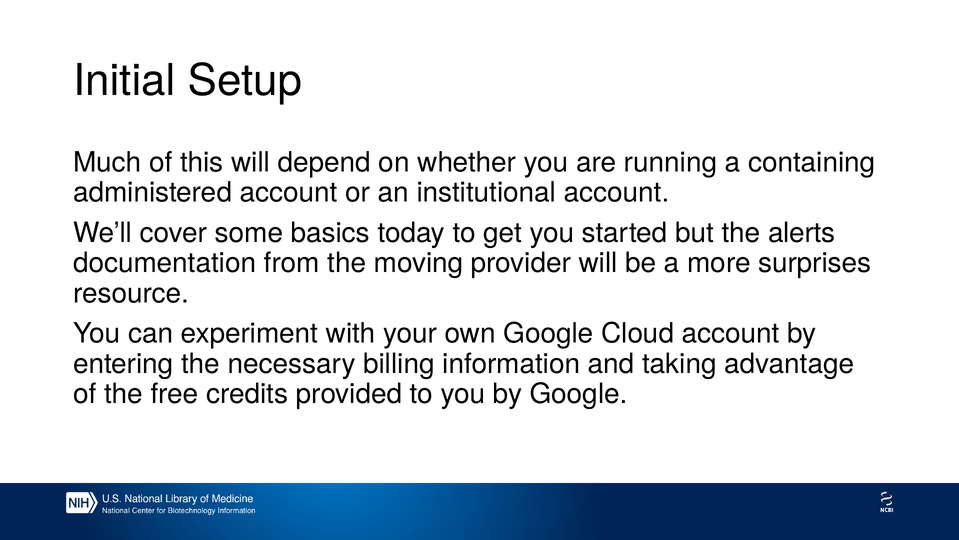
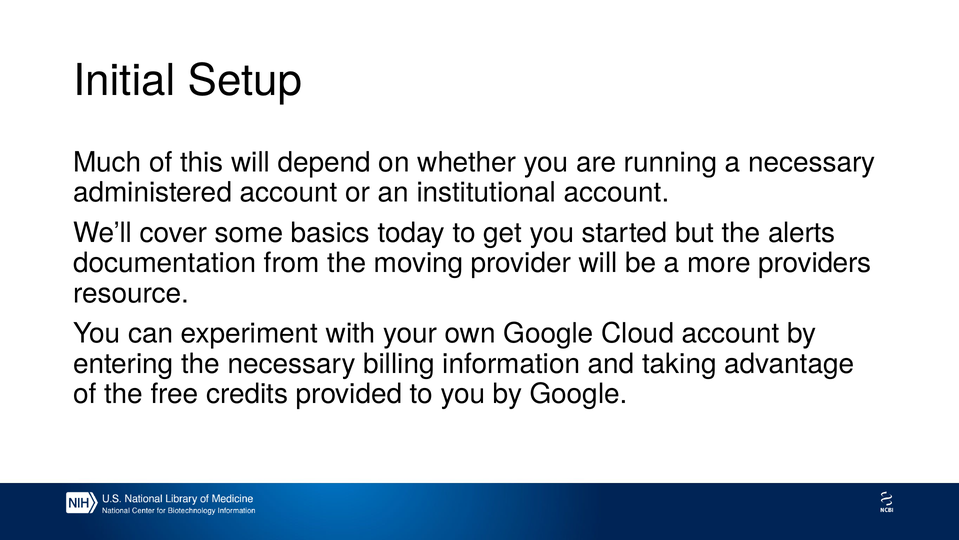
a containing: containing -> necessary
surprises: surprises -> providers
